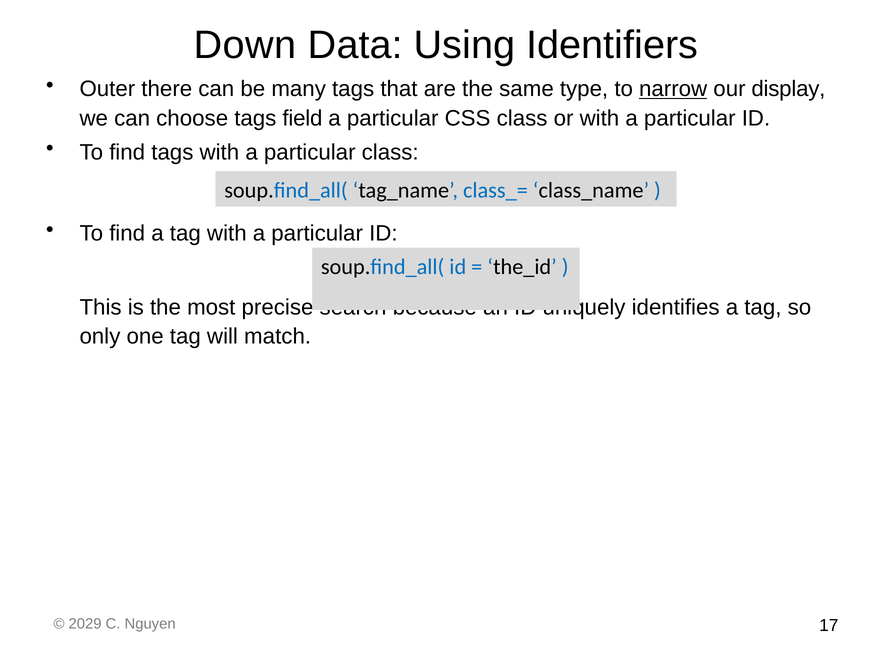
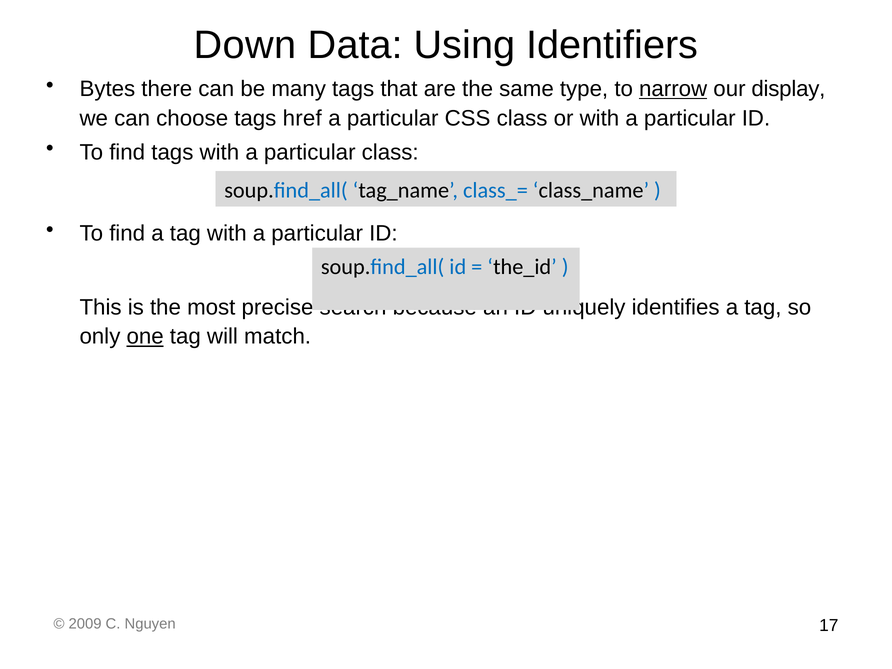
Outer: Outer -> Bytes
field: field -> href
one underline: none -> present
2029: 2029 -> 2009
